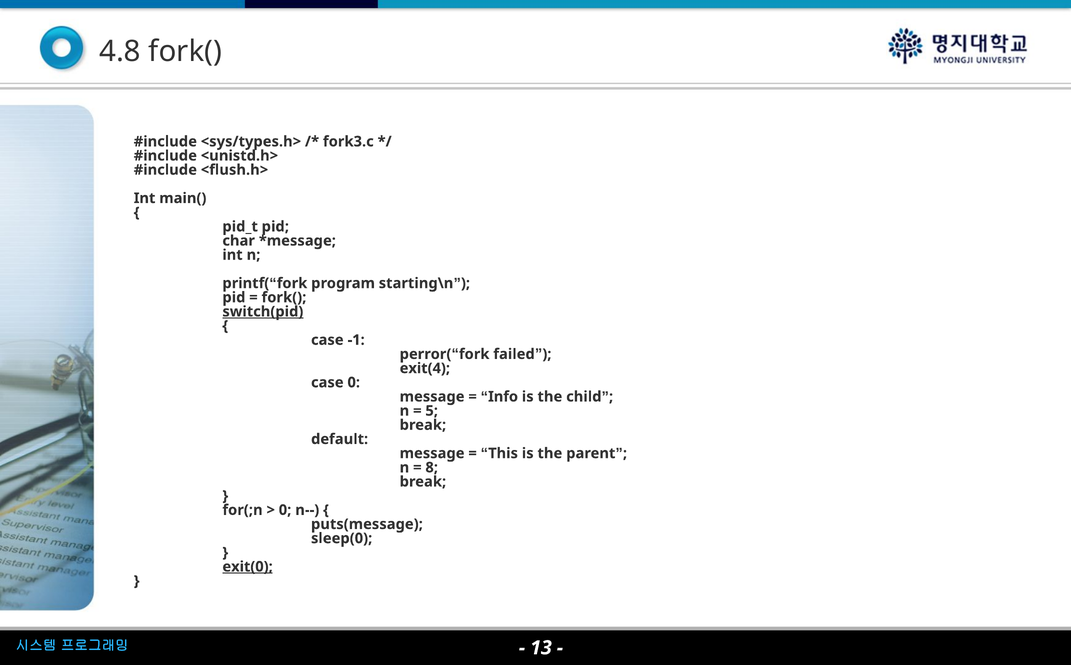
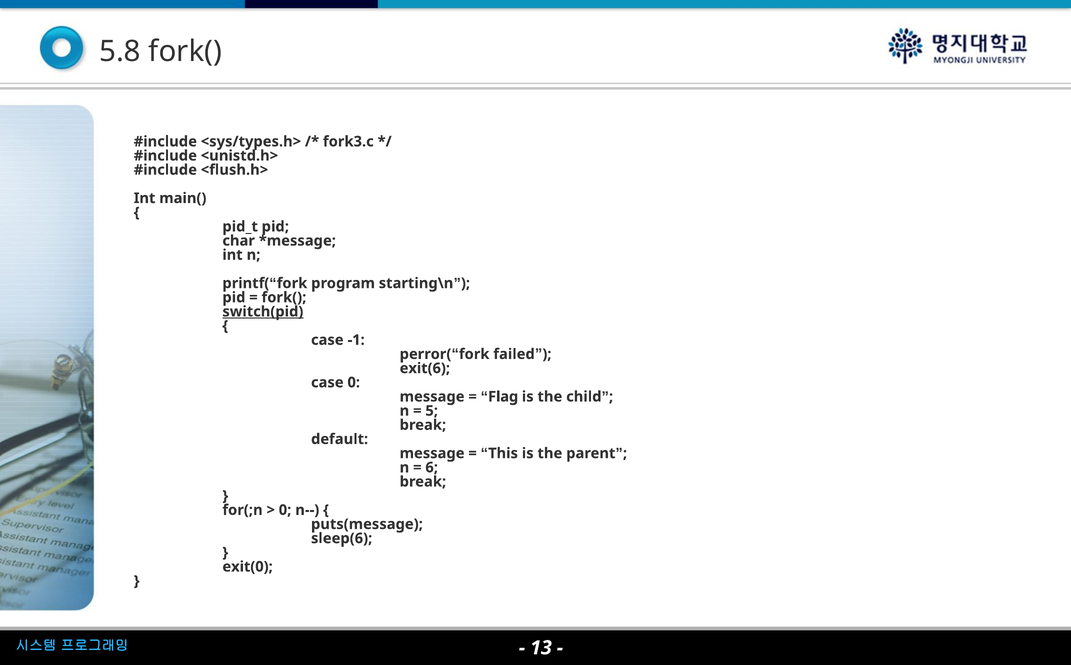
4.8: 4.8 -> 5.8
exit(4: exit(4 -> exit(6
Info: Info -> Flag
8: 8 -> 6
sleep(0: sleep(0 -> sleep(6
exit(0 underline: present -> none
